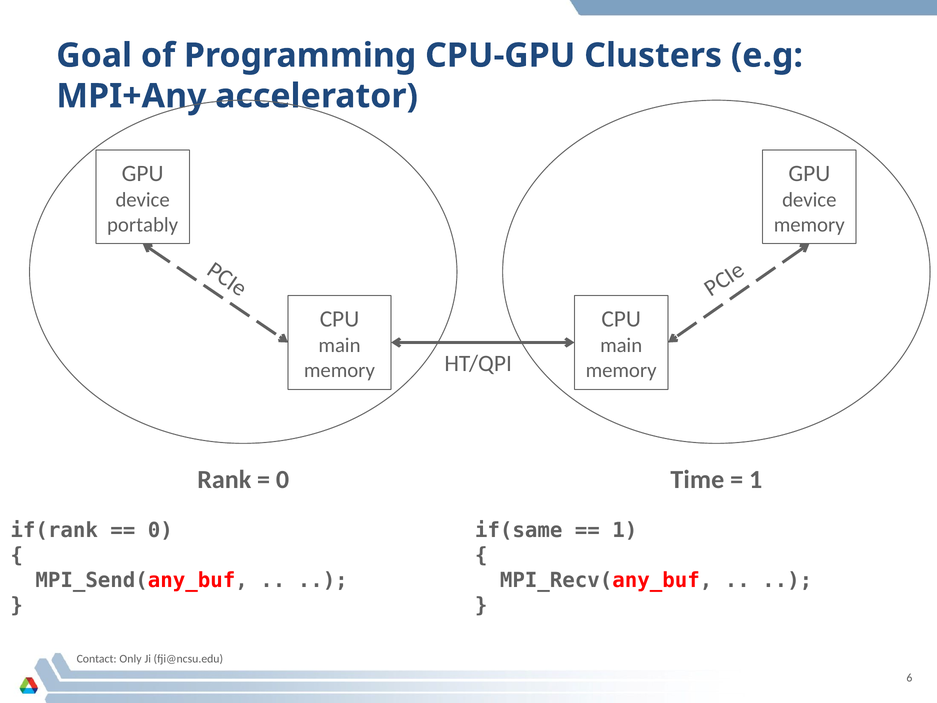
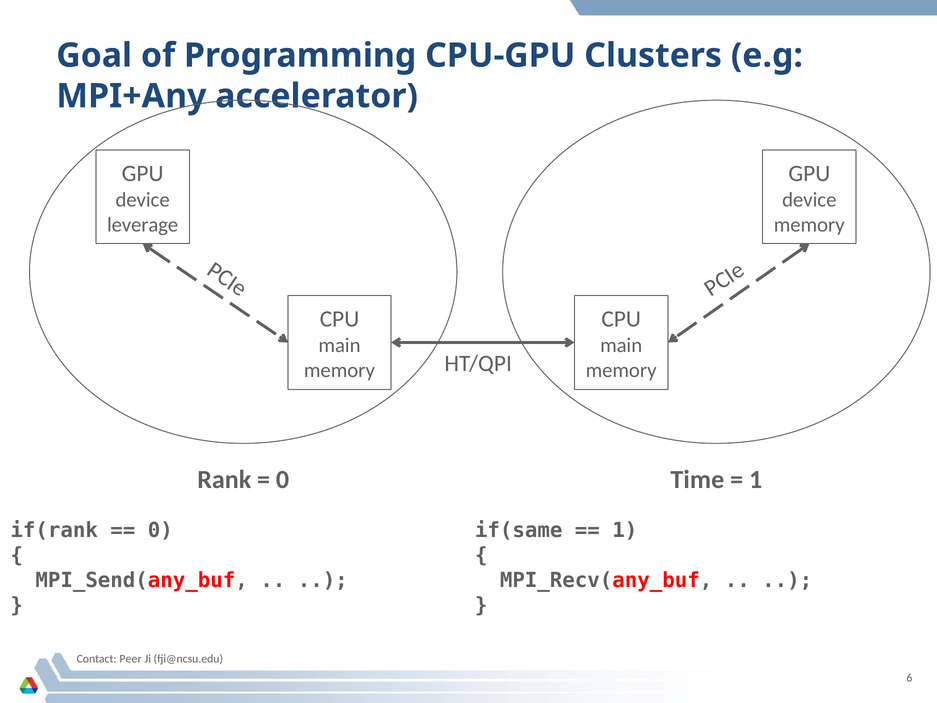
portably: portably -> leverage
Only: Only -> Peer
